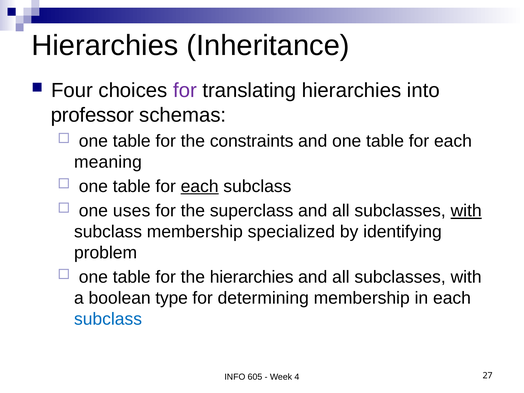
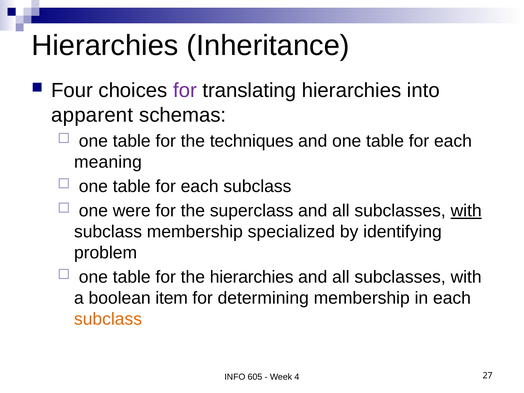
professor: professor -> apparent
constraints: constraints -> techniques
each at (200, 186) underline: present -> none
uses: uses -> were
type: type -> item
subclass at (108, 319) colour: blue -> orange
